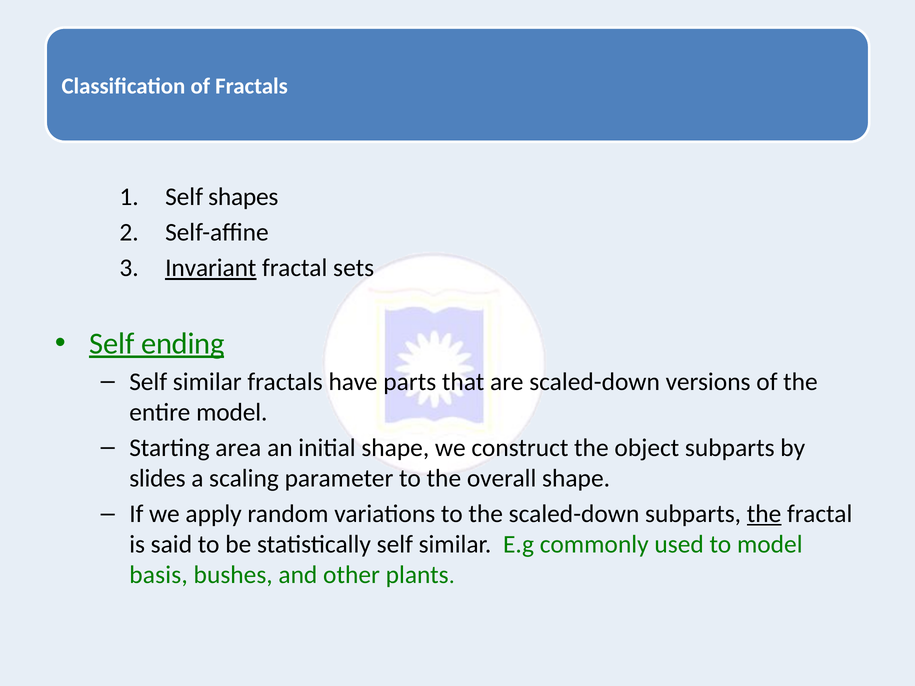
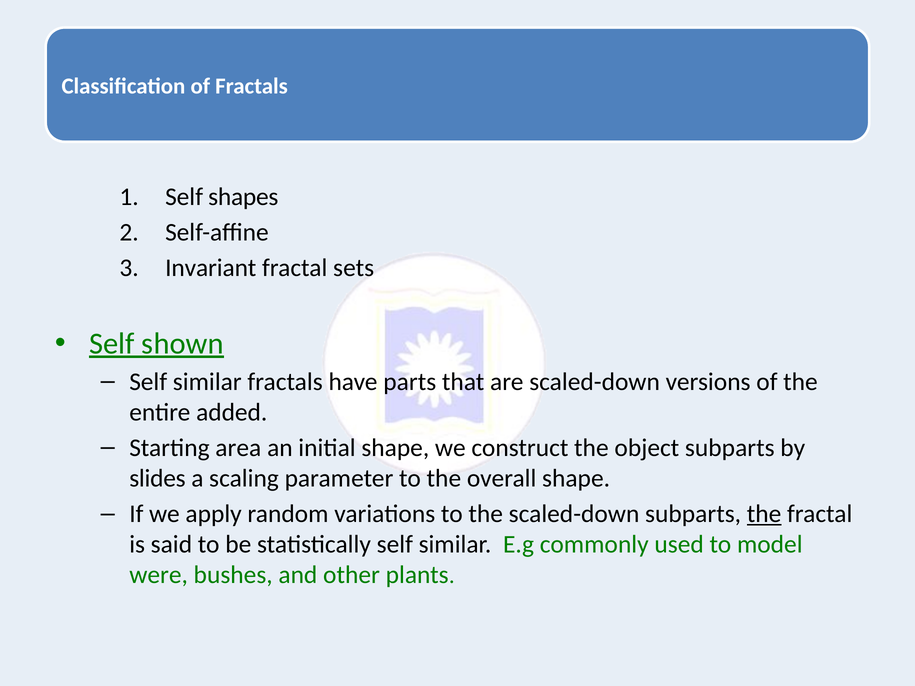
Invariant underline: present -> none
ending: ending -> shown
entire model: model -> added
basis: basis -> were
